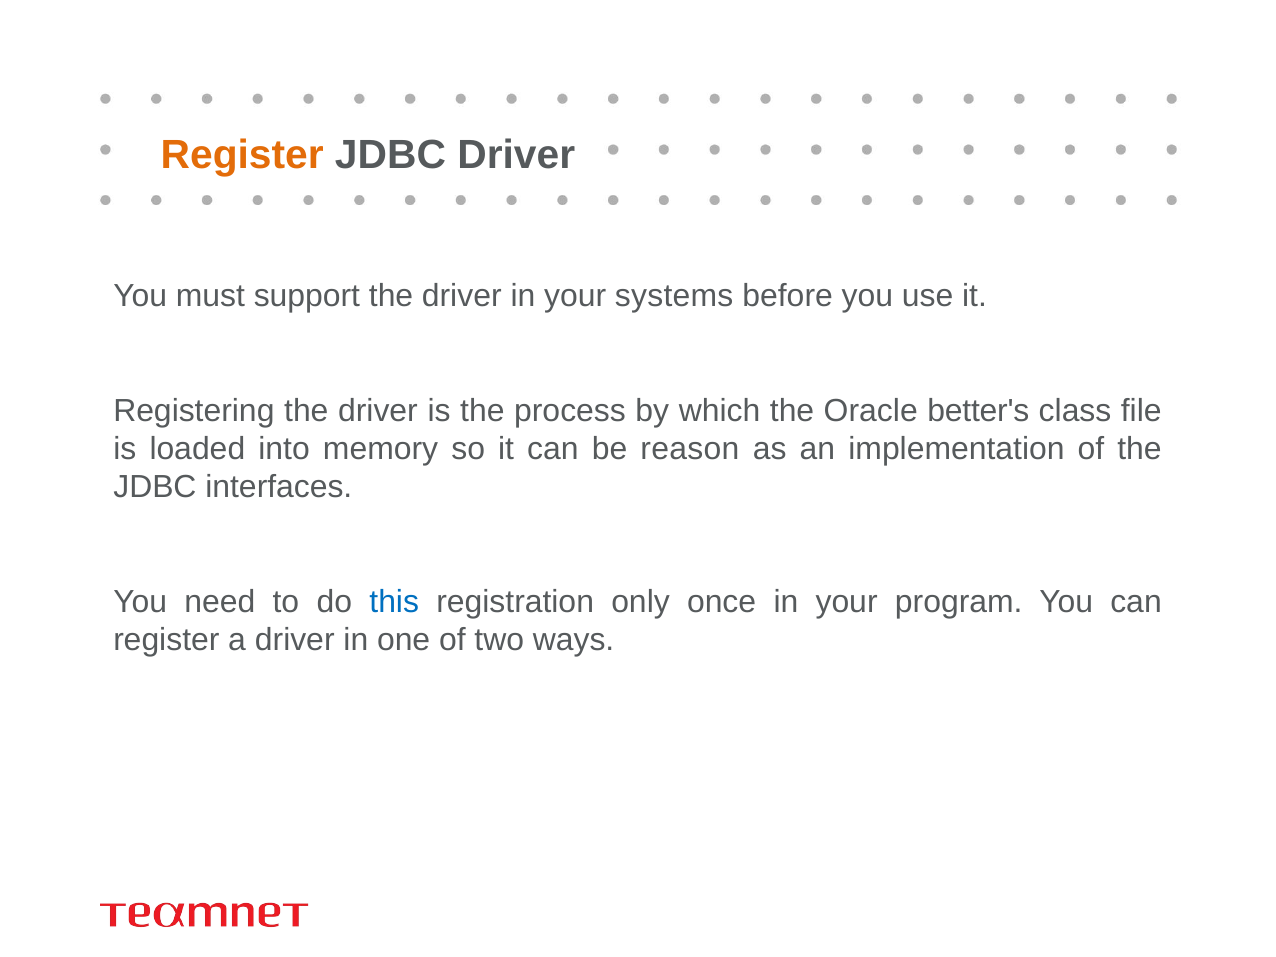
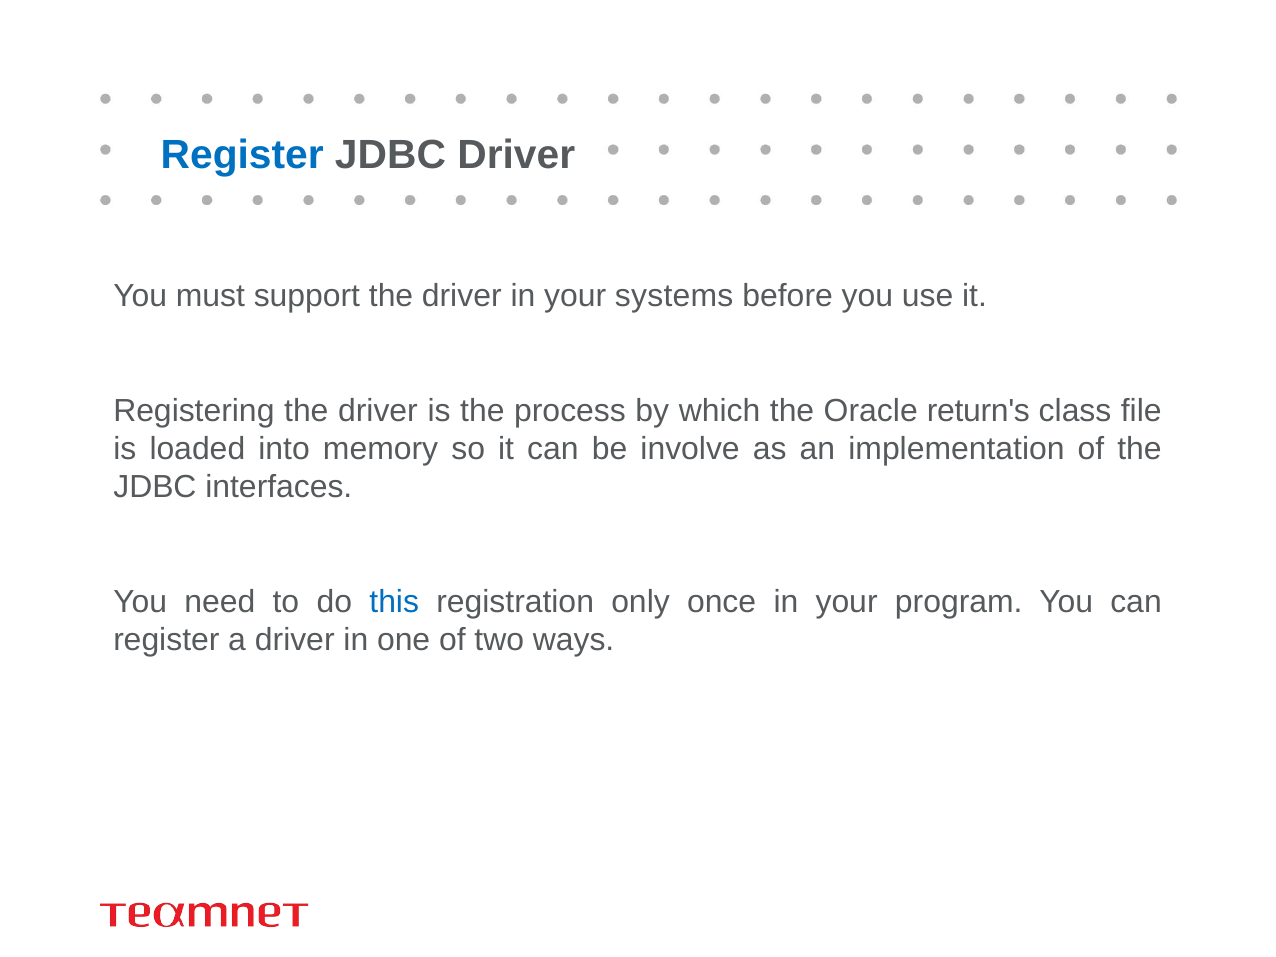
Register at (242, 155) colour: orange -> blue
better's: better's -> return's
reason: reason -> involve
